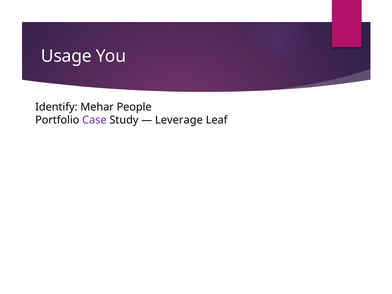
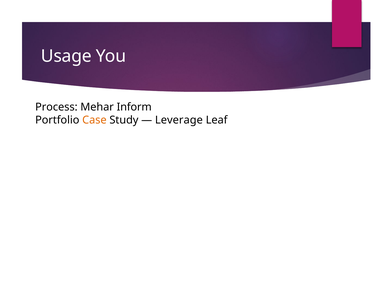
Identify: Identify -> Process
People: People -> Inform
Case colour: purple -> orange
